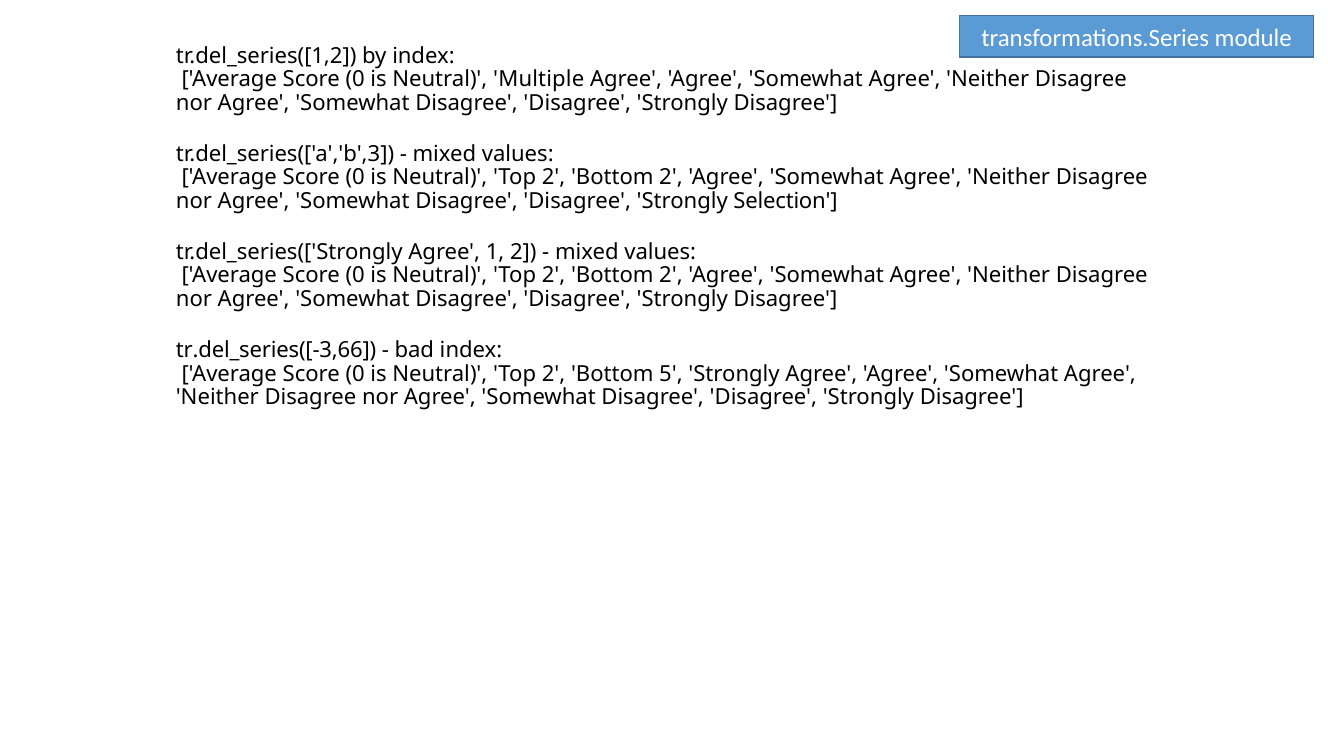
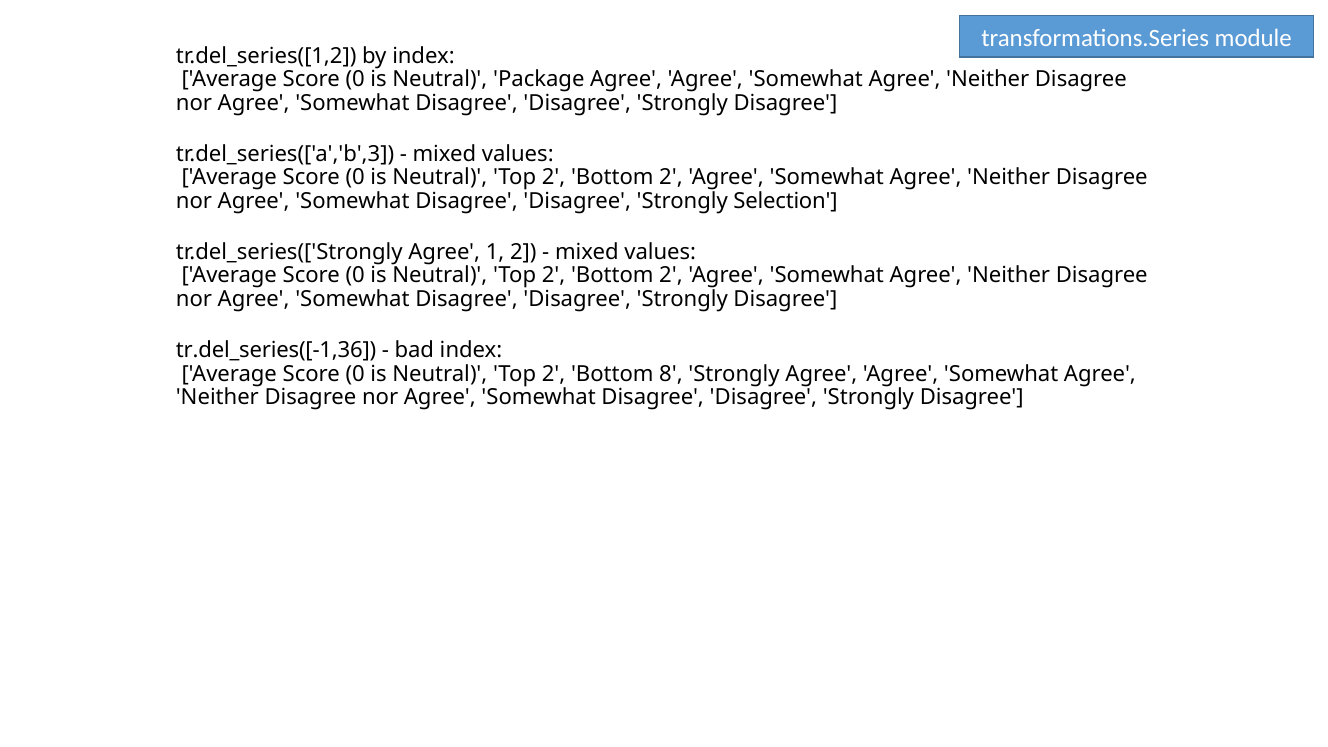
Multiple: Multiple -> Package
tr.del_series([-3,66: tr.del_series([-3,66 -> tr.del_series([-1,36
5: 5 -> 8
